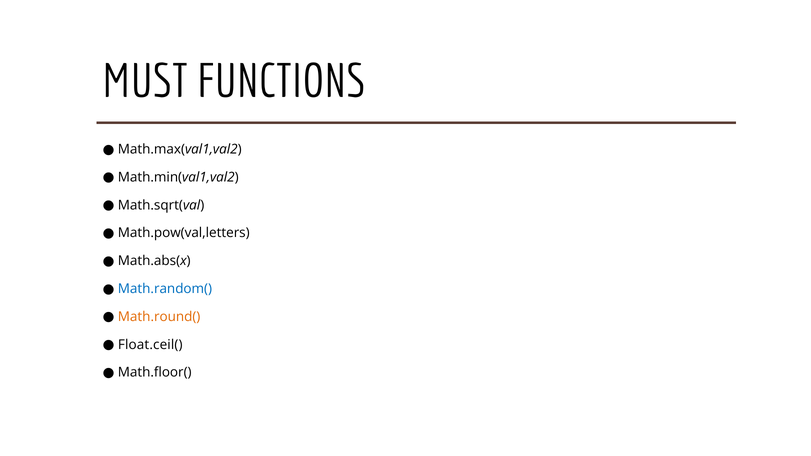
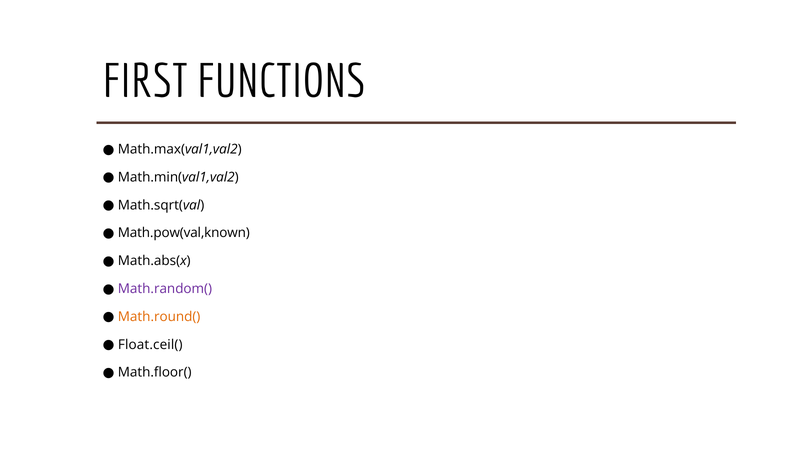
MUST: MUST -> FIRST
Math.pow(val,letters: Math.pow(val,letters -> Math.pow(val,known
Math.random( colour: blue -> purple
